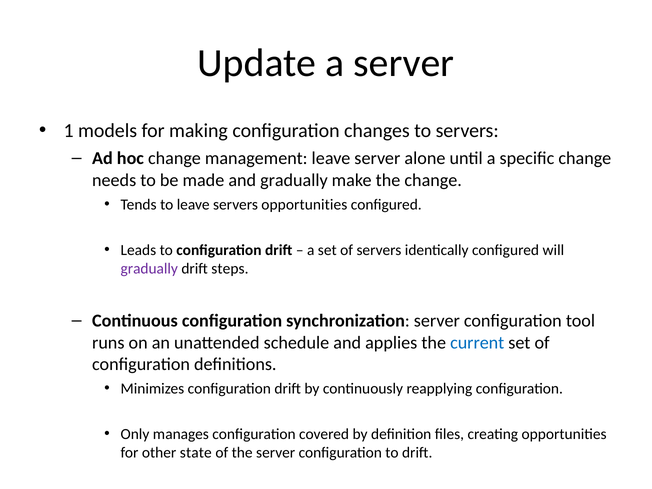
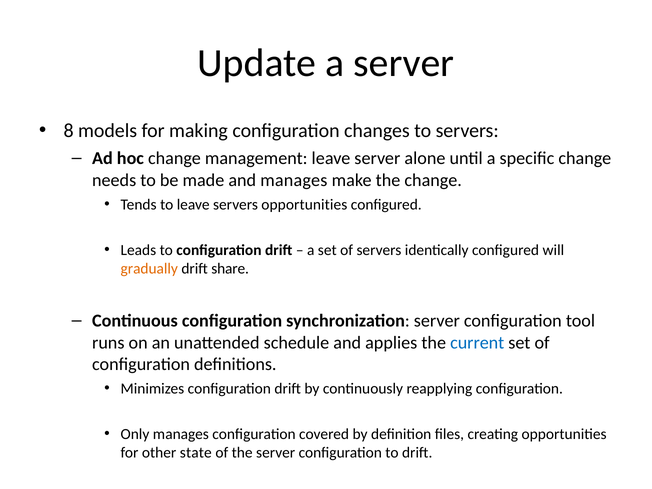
1: 1 -> 8
and gradually: gradually -> manages
gradually at (149, 269) colour: purple -> orange
steps: steps -> share
